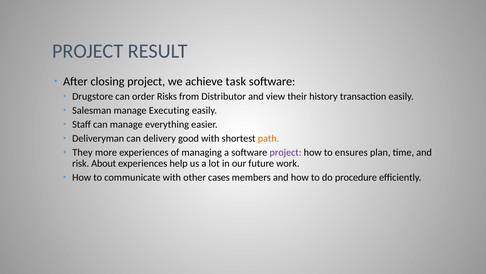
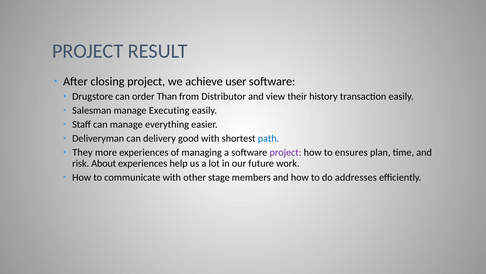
task: task -> user
Risks: Risks -> Than
path colour: orange -> blue
cases: cases -> stage
procedure: procedure -> addresses
